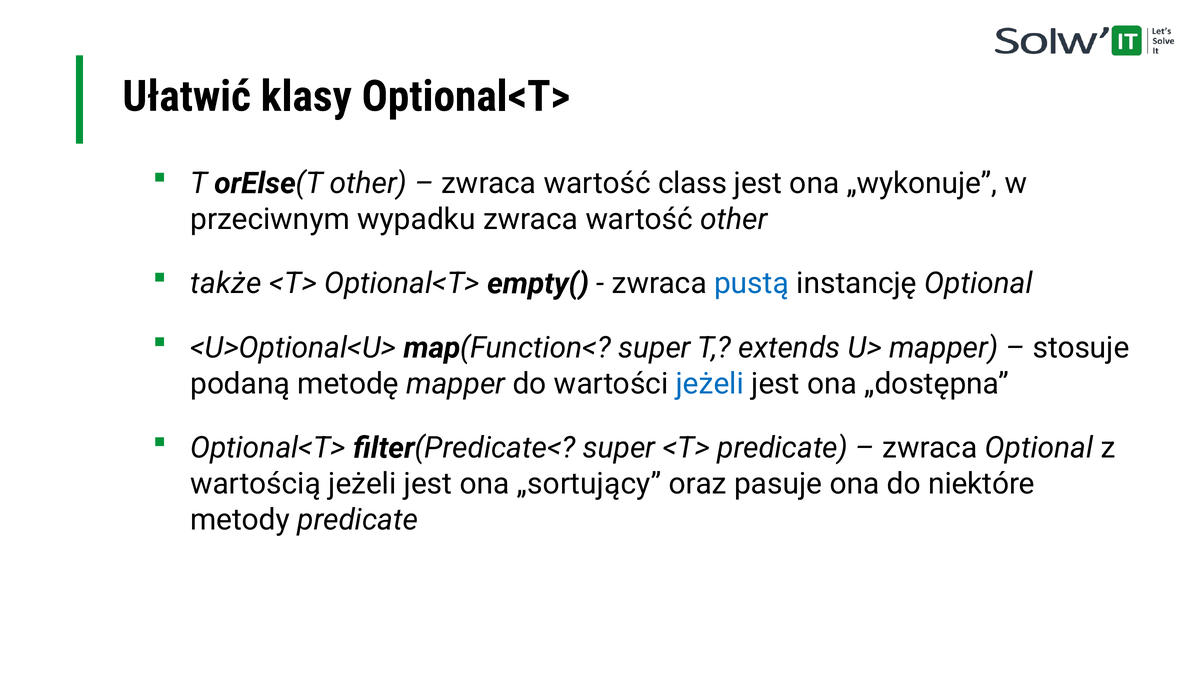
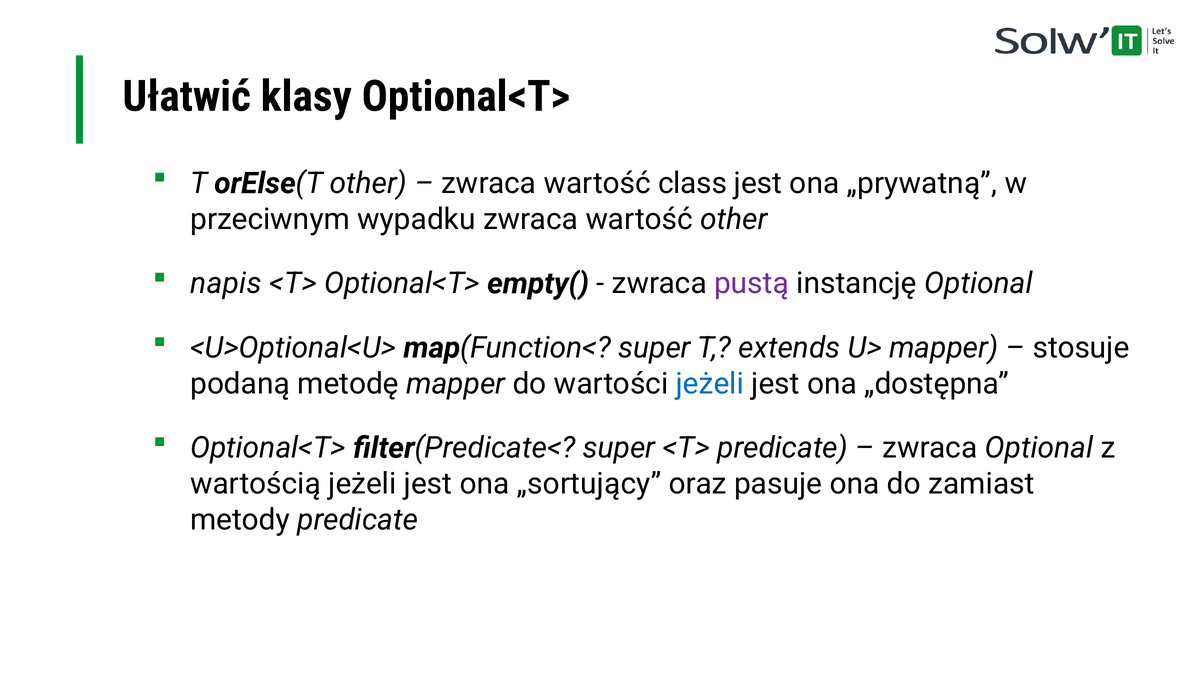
„wykonuje: „wykonuje -> „prywatną
także: także -> napis
pustą colour: blue -> purple
niektóre: niektóre -> zamiast
